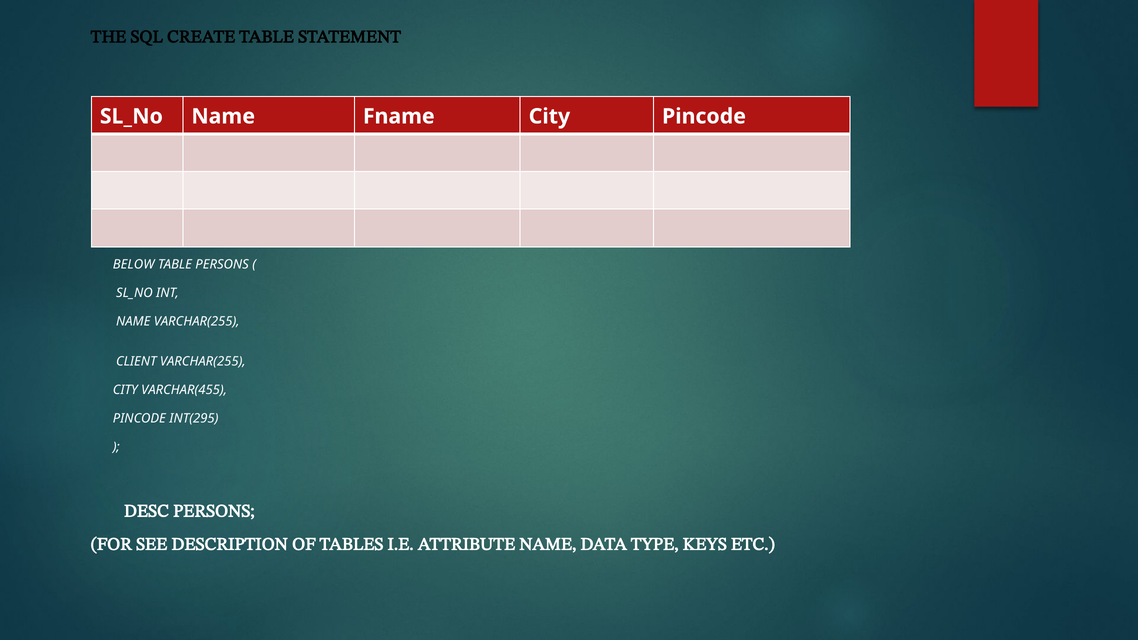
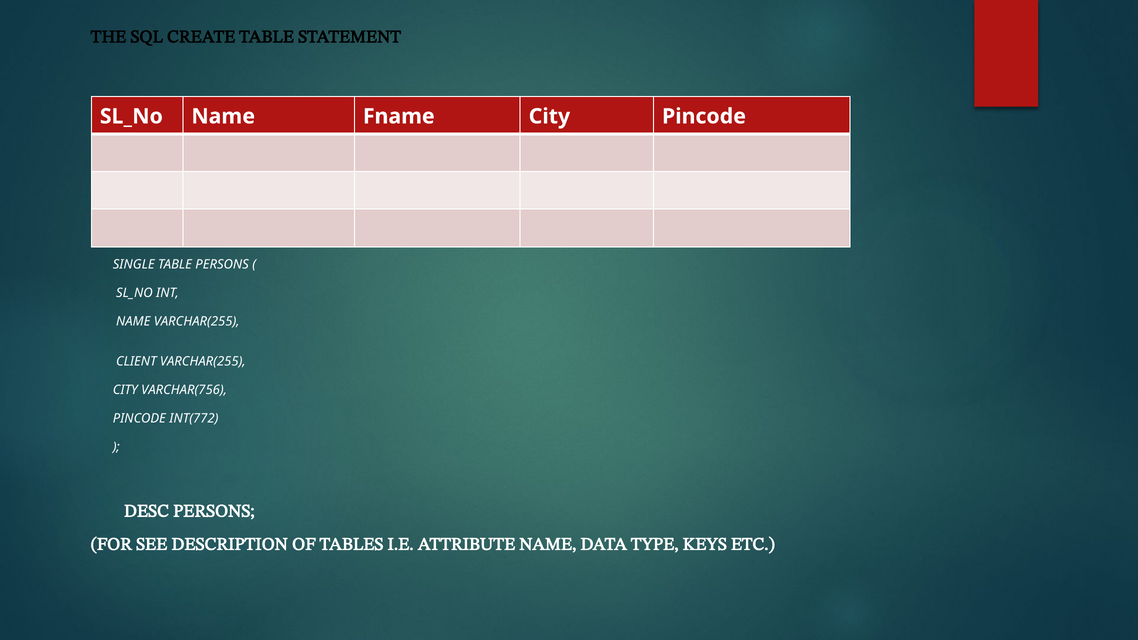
BELOW: BELOW -> SINGLE
VARCHAR(455: VARCHAR(455 -> VARCHAR(756
INT(295: INT(295 -> INT(772
